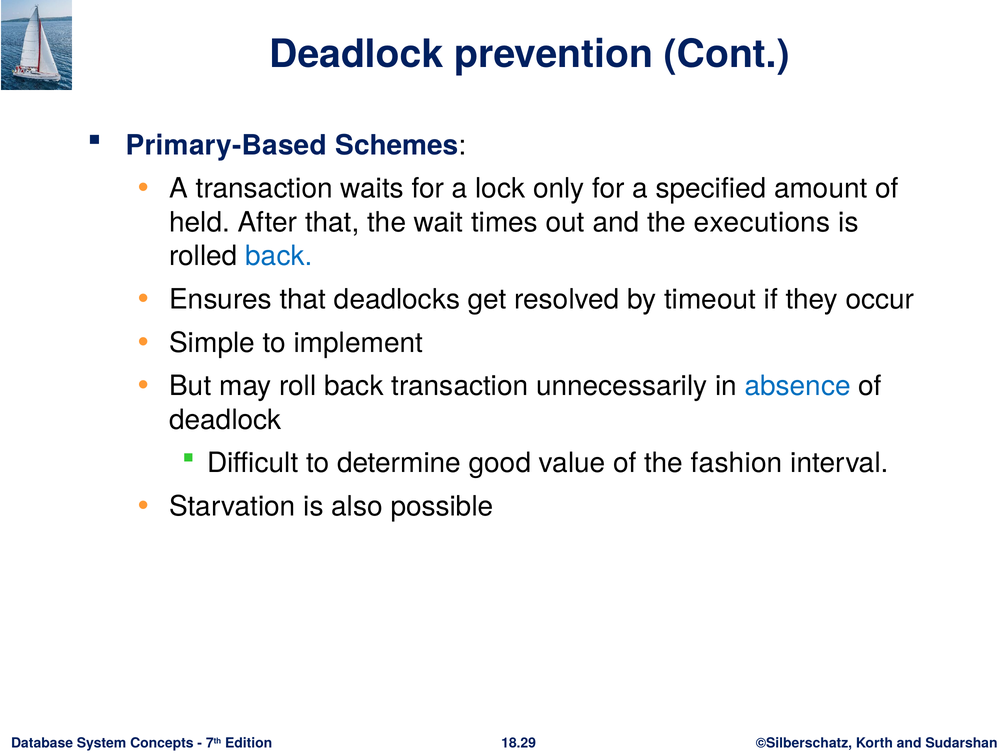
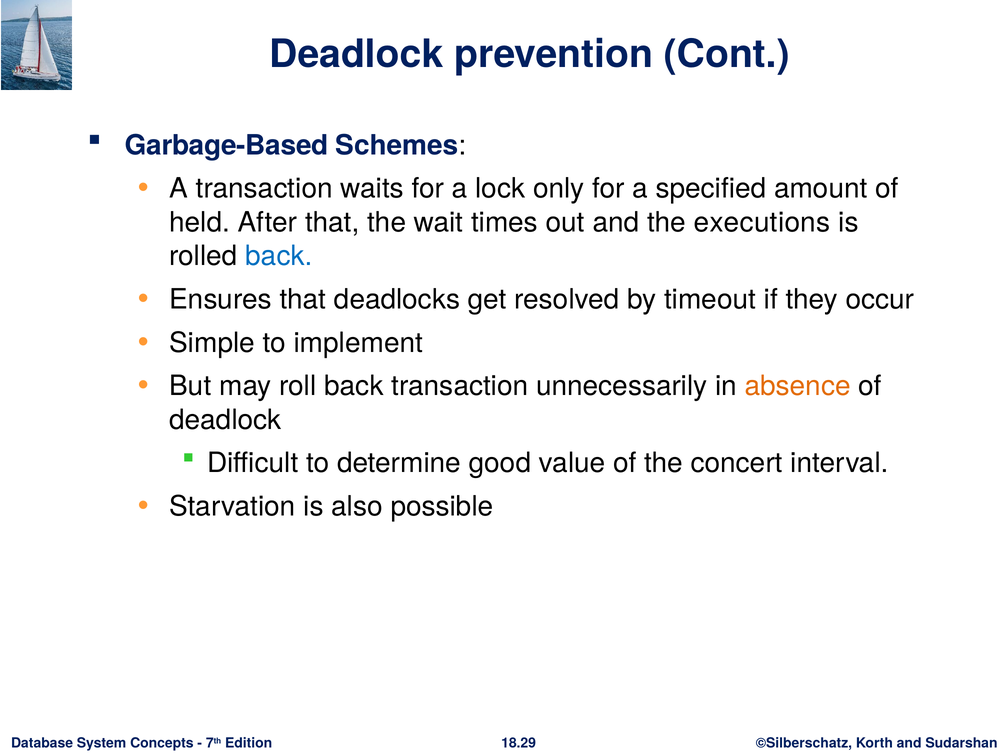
Primary-Based: Primary-Based -> Garbage-Based
absence colour: blue -> orange
fashion: fashion -> concert
